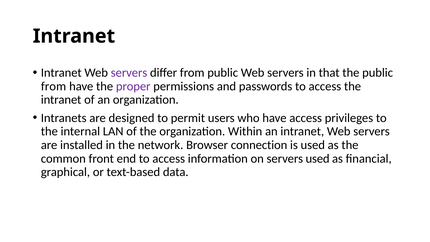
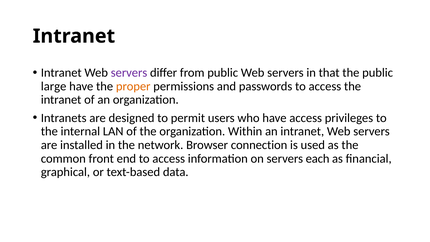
from at (54, 86): from -> large
proper colour: purple -> orange
servers used: used -> each
